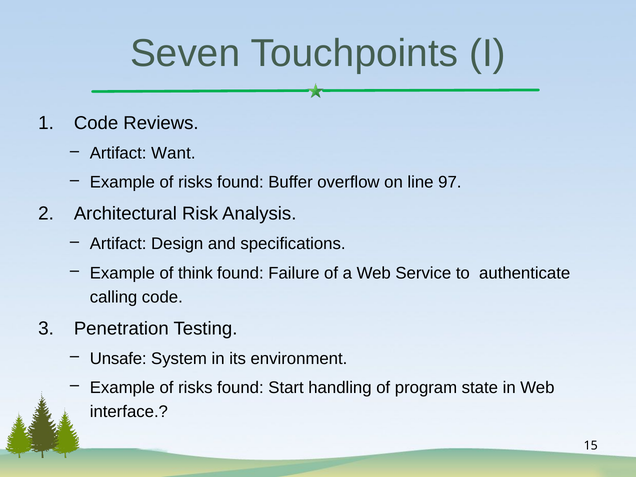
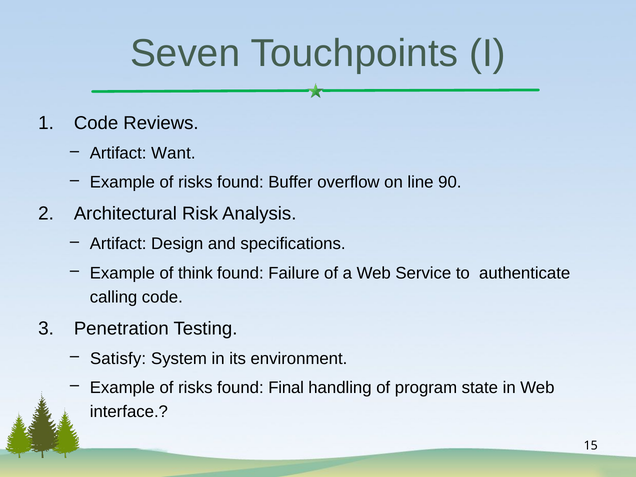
97: 97 -> 90
Unsafe: Unsafe -> Satisfy
Start: Start -> Final
